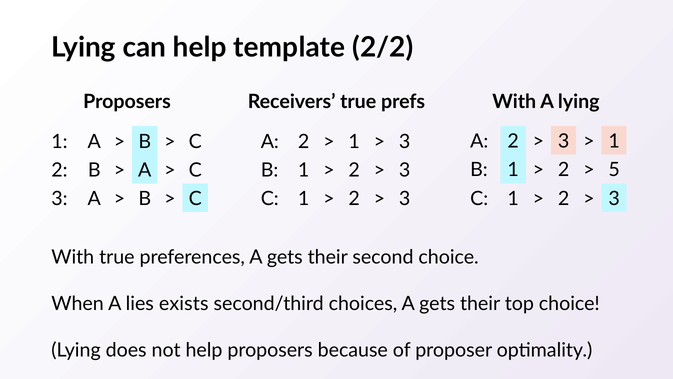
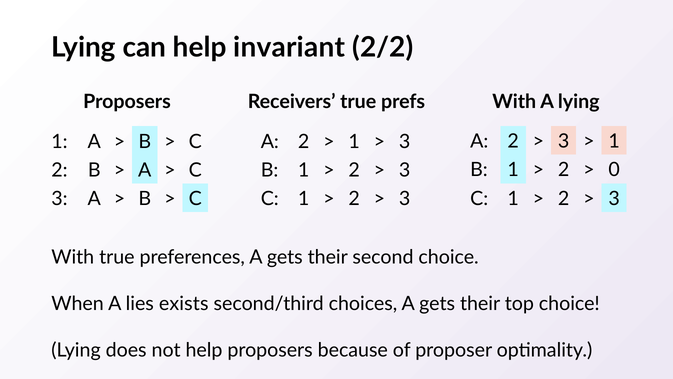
template: template -> invariant
5: 5 -> 0
